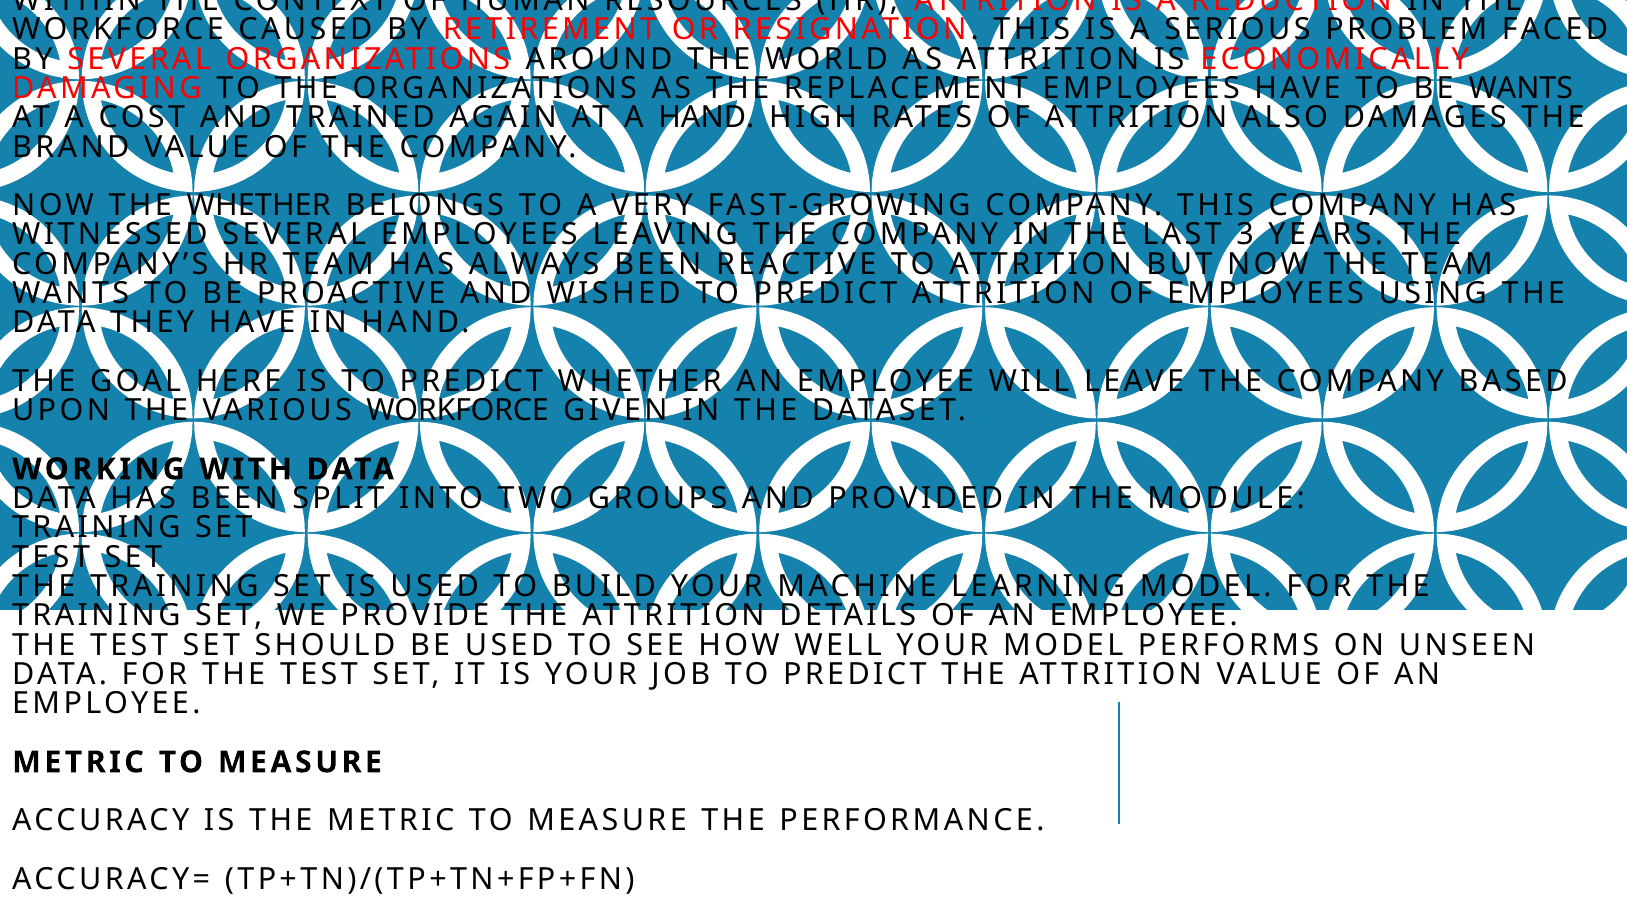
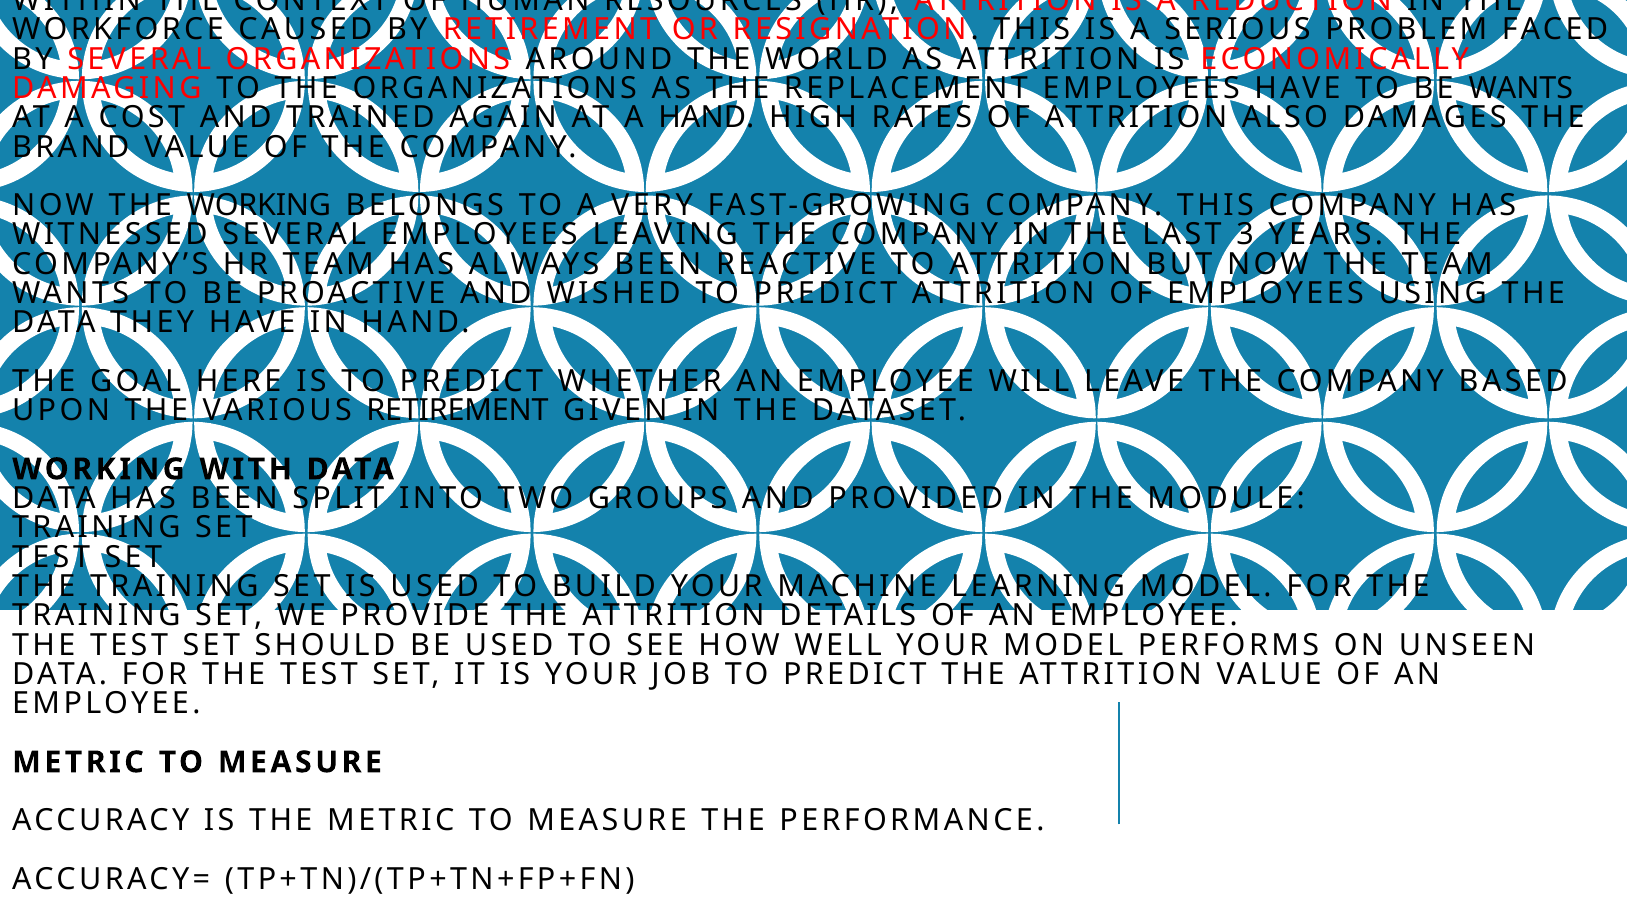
THE WHETHER: WHETHER -> WORKING
VARIOUS WORKFORCE: WORKFORCE -> RETIREMENT
